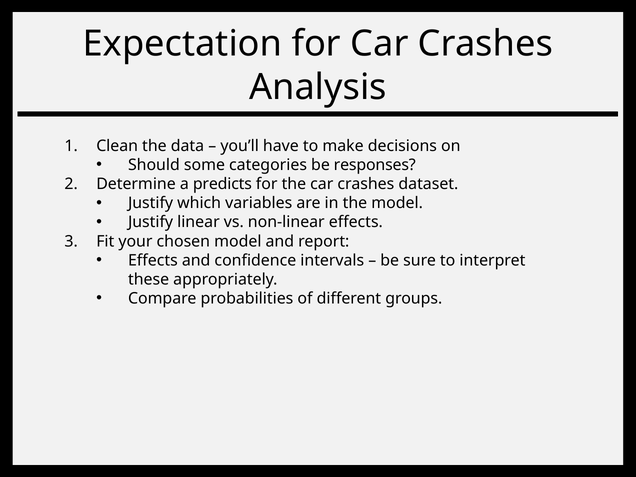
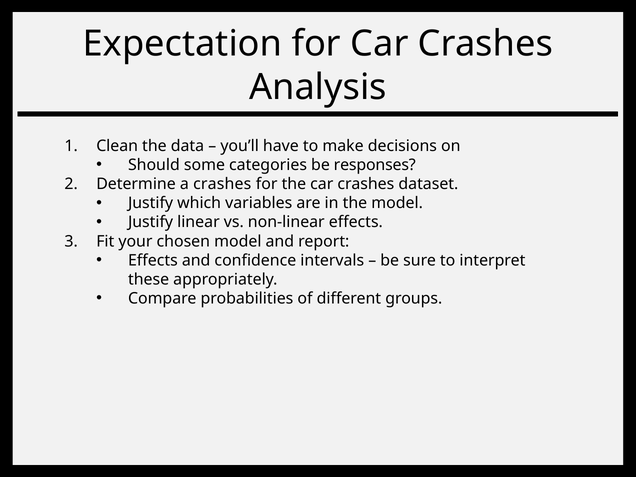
a predicts: predicts -> crashes
